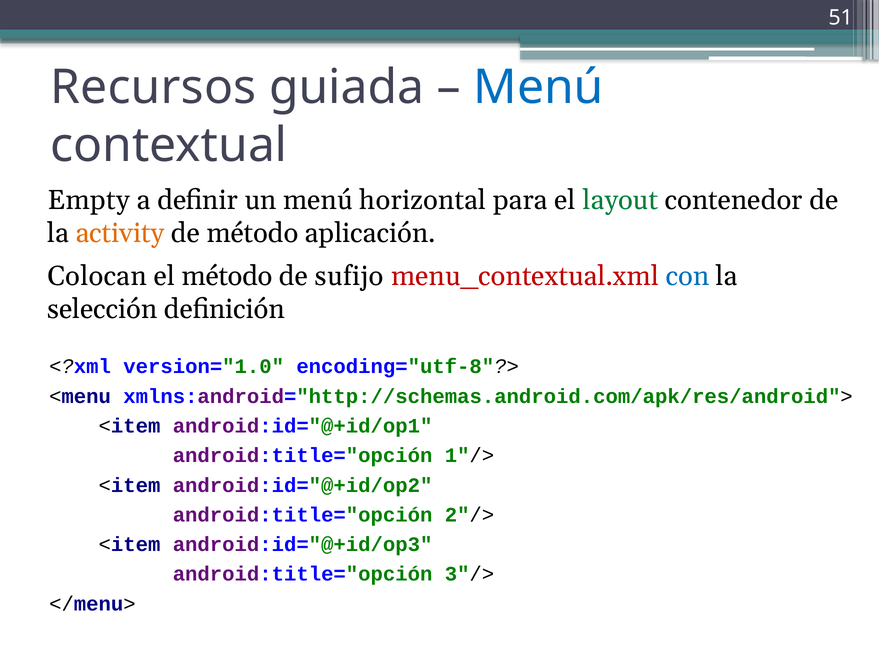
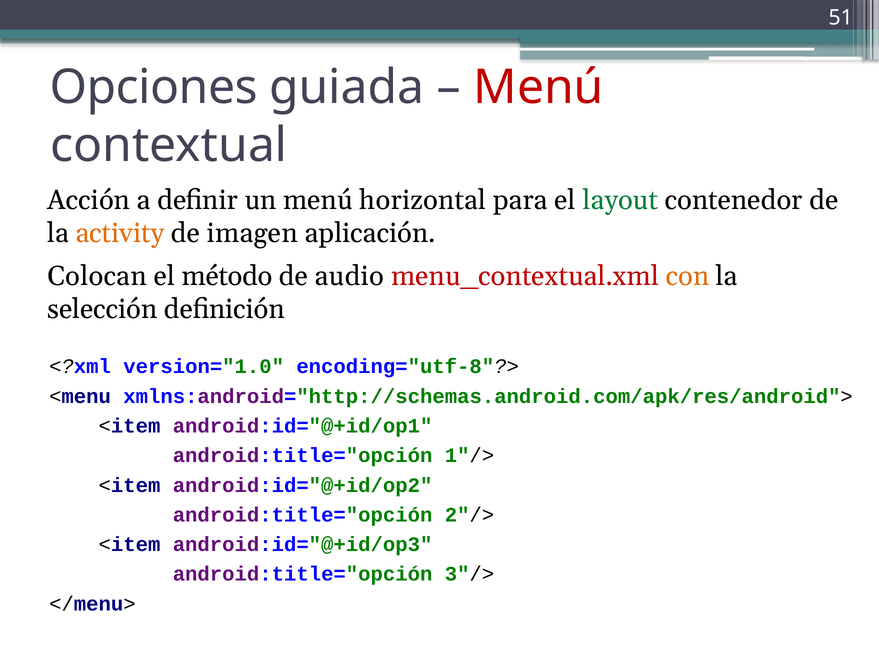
Recursos: Recursos -> Opciones
Menú at (538, 88) colour: blue -> red
Empty: Empty -> Acción
de método: método -> imagen
sufijo: sufijo -> audio
con colour: blue -> orange
